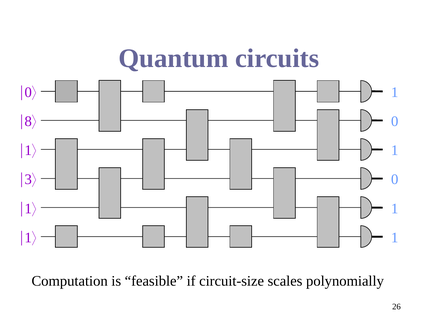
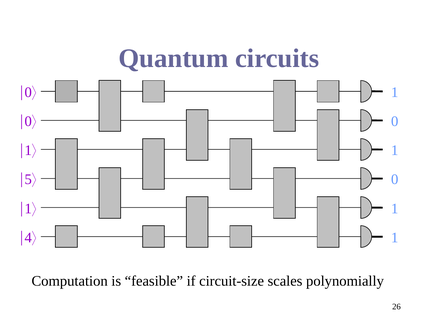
8 at (28, 122): 8 -> 0
3: 3 -> 5
1 at (28, 238): 1 -> 4
